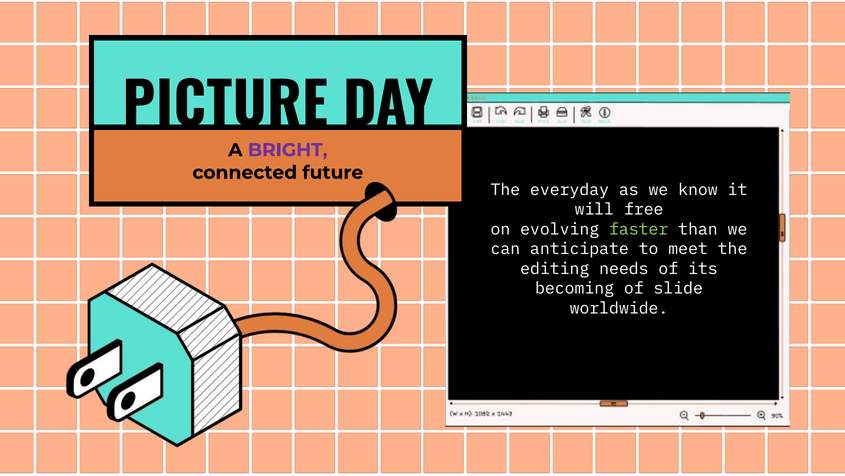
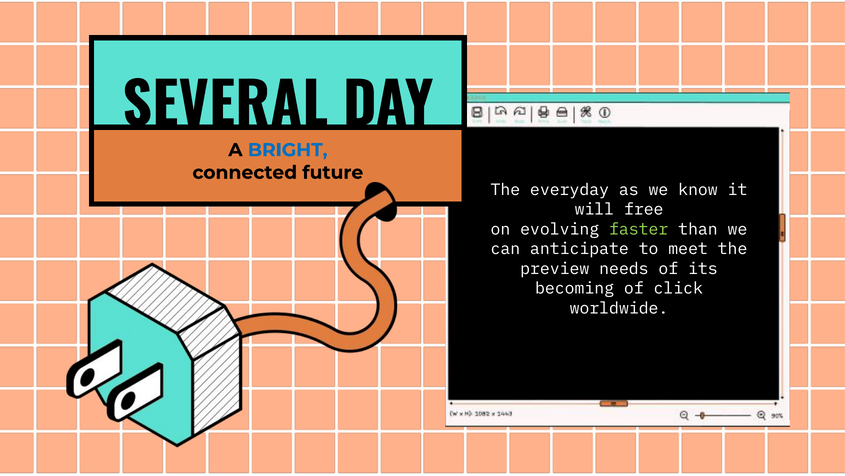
PICTURE: PICTURE -> SEVERAL
BRIGHT colour: purple -> blue
editing: editing -> preview
slide: slide -> click
